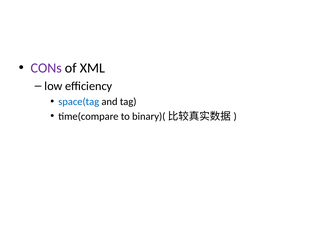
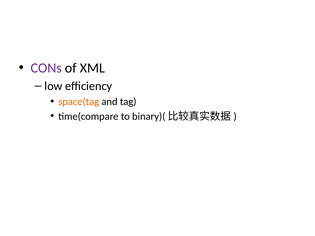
space(tag colour: blue -> orange
